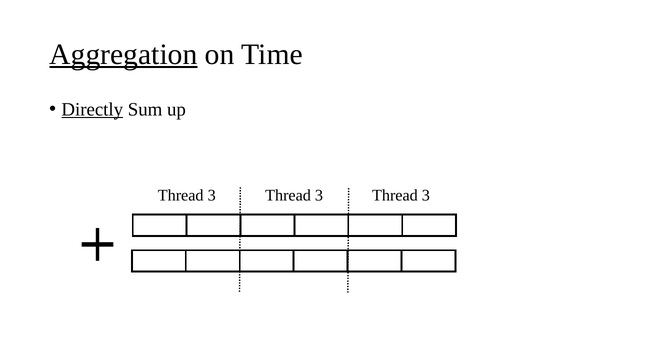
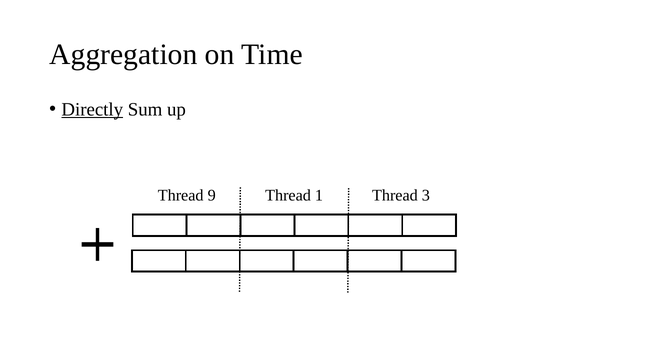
Aggregation underline: present -> none
3 at (212, 195): 3 -> 9
3 at (319, 195): 3 -> 1
